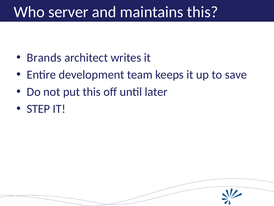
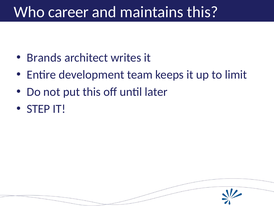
server: server -> career
save: save -> limit
